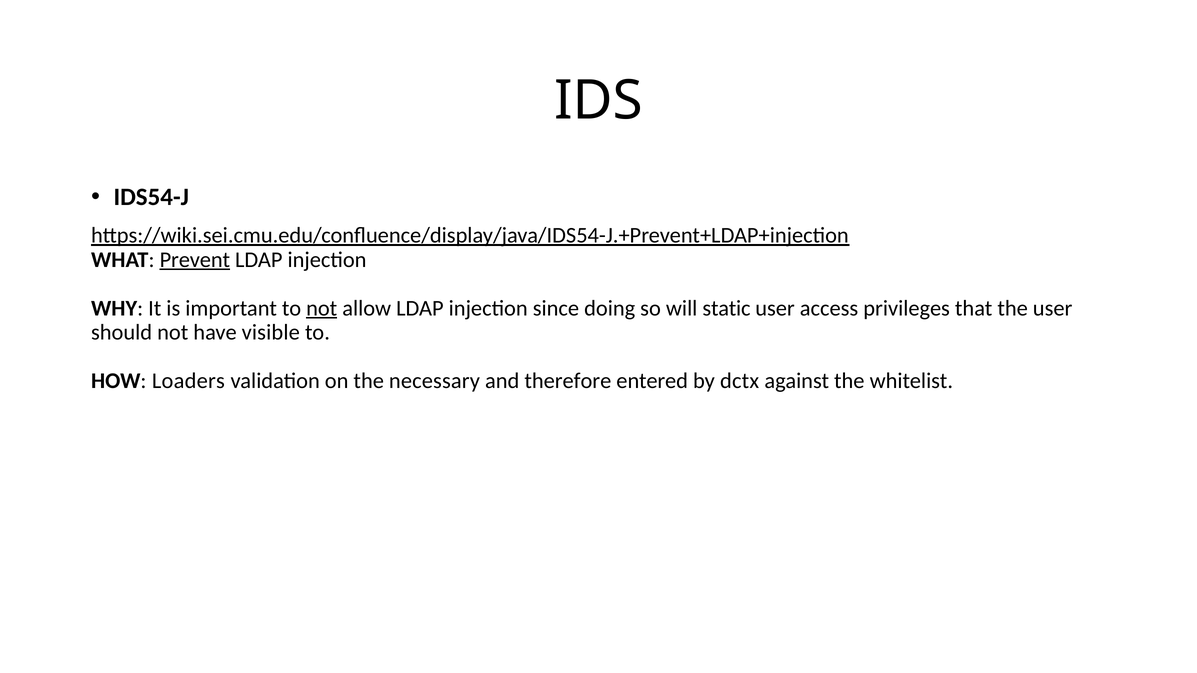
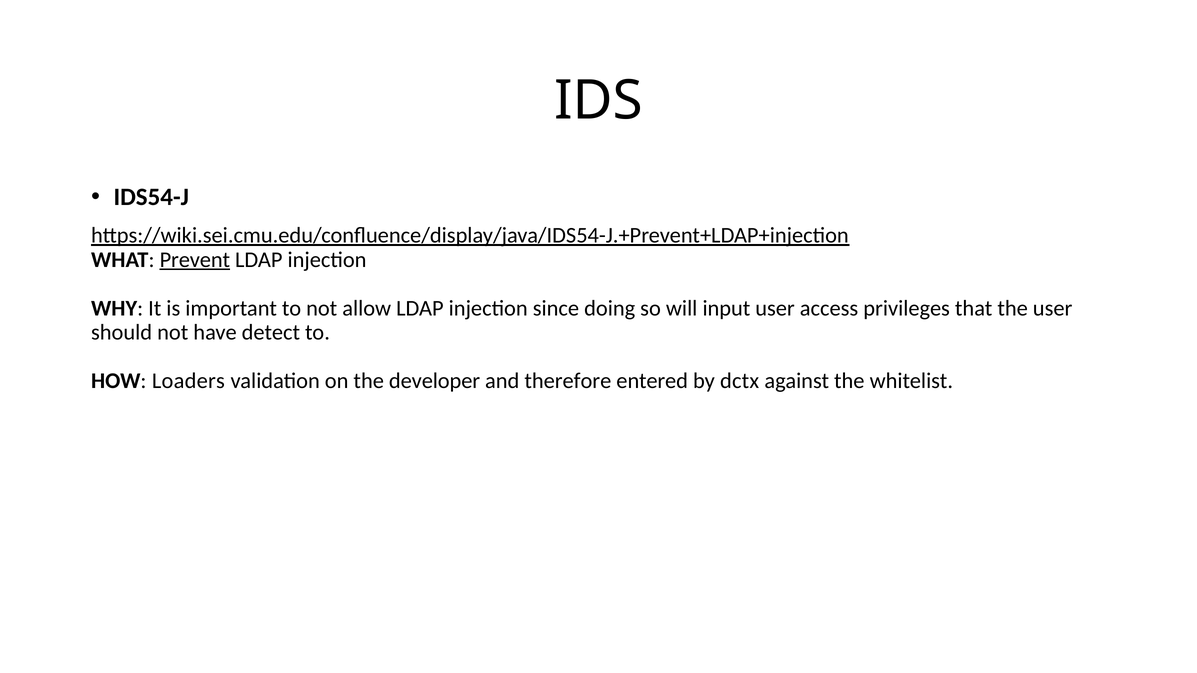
not at (322, 308) underline: present -> none
static: static -> input
visible: visible -> detect
necessary: necessary -> developer
